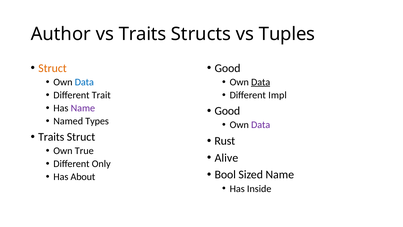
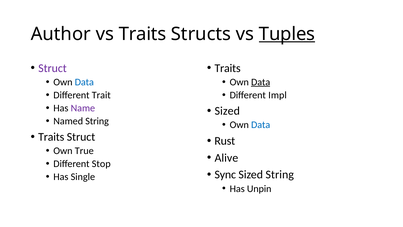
Tuples underline: none -> present
Struct at (53, 68) colour: orange -> purple
Good at (228, 68): Good -> Traits
Good at (227, 111): Good -> Sized
Named Types: Types -> String
Data at (261, 125) colour: purple -> blue
Only: Only -> Stop
Bool: Bool -> Sync
Sized Name: Name -> String
About: About -> Single
Inside: Inside -> Unpin
